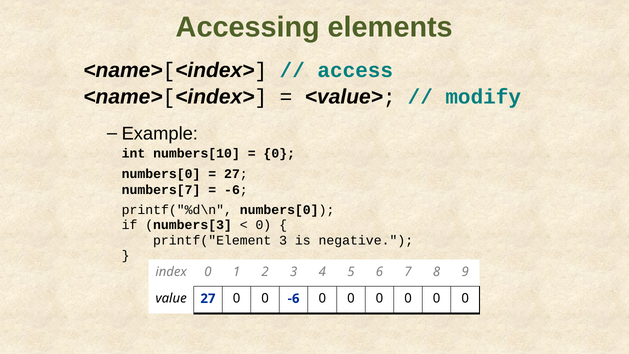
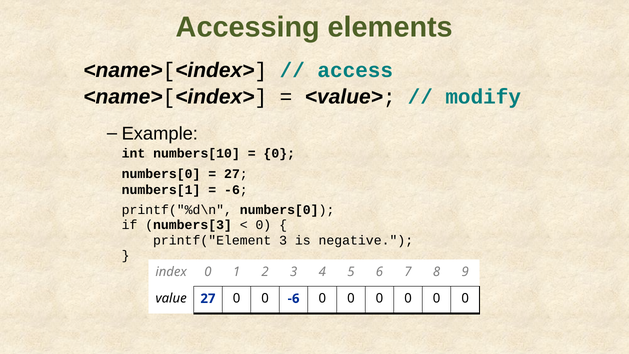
numbers[7: numbers[7 -> numbers[1
